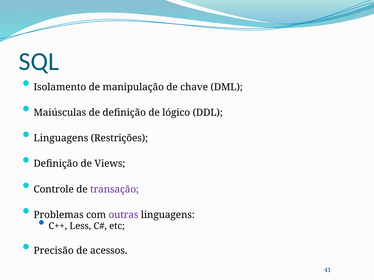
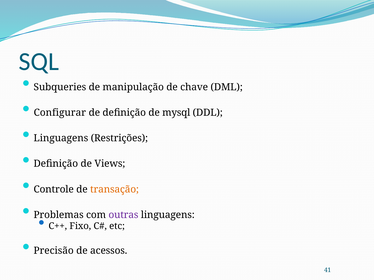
Isolamento: Isolamento -> Subqueries
Maiúsculas: Maiúsculas -> Configurar
lógico: lógico -> mysql
transação colour: purple -> orange
Less: Less -> Fixo
